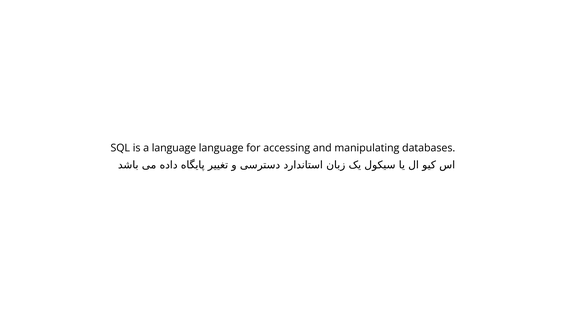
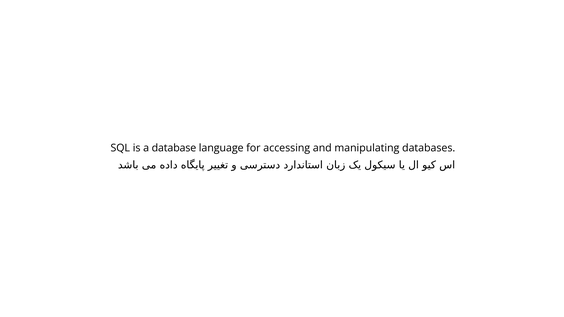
a language: language -> database
